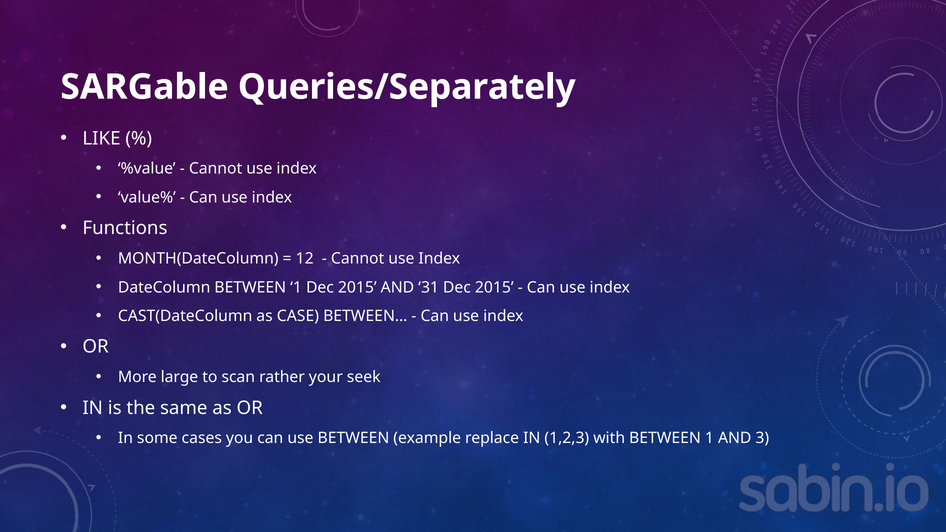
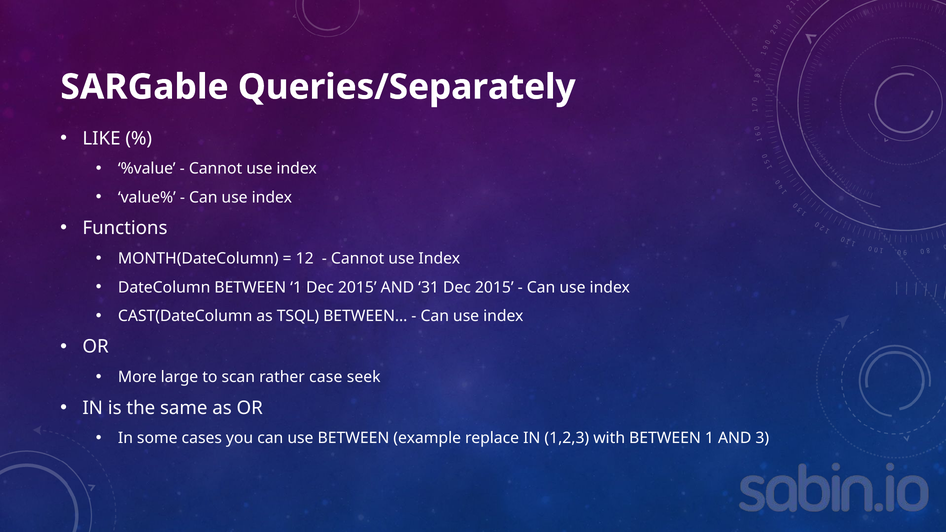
CASE: CASE -> TSQL
your: your -> case
